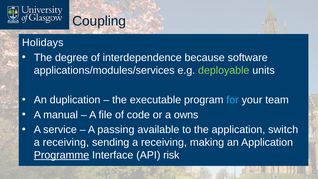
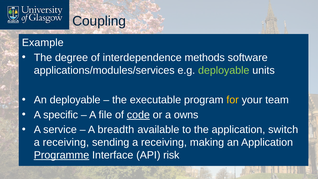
Holidays: Holidays -> Example
because: because -> methods
An duplication: duplication -> deployable
for colour: light blue -> yellow
manual: manual -> specific
code underline: none -> present
passing: passing -> breadth
